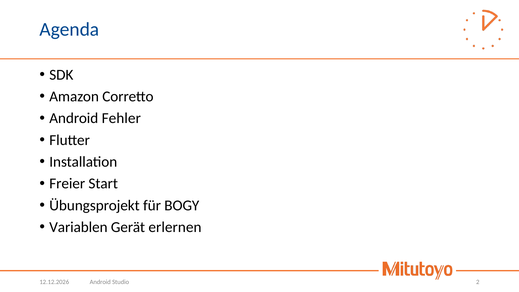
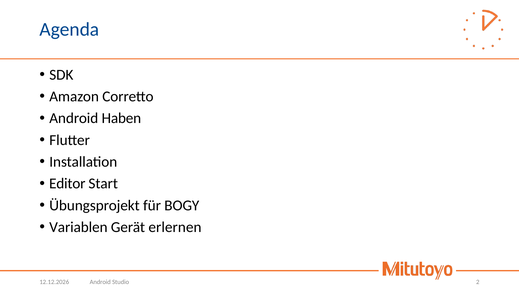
Fehler: Fehler -> Haben
Freier: Freier -> Editor
